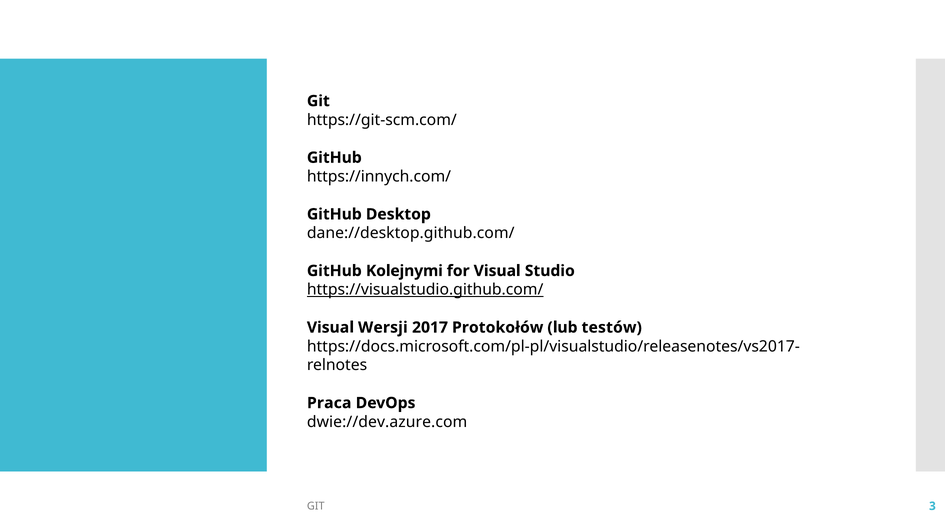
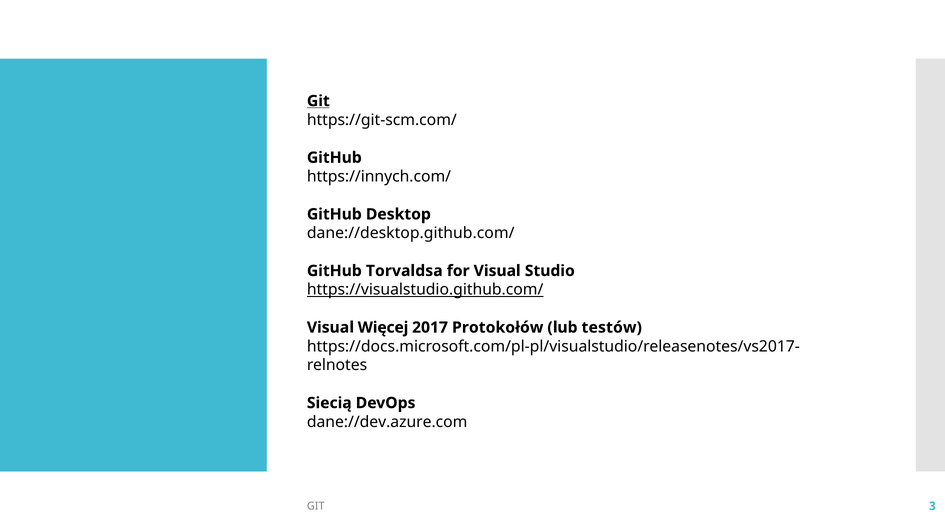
Git at (318, 101) underline: none -> present
Kolejnymi: Kolejnymi -> Torvaldsa
Wersji: Wersji -> Więcej
Praca: Praca -> Siecią
dwie://dev.azure.com: dwie://dev.azure.com -> dane://dev.azure.com
